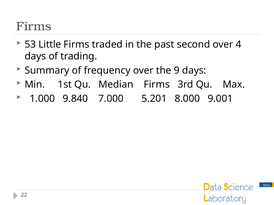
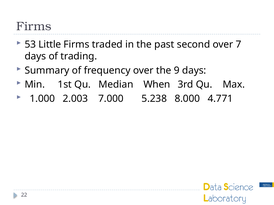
4: 4 -> 7
Median Firms: Firms -> When
9.840: 9.840 -> 2.003
5.201: 5.201 -> 5.238
9.001: 9.001 -> 4.771
